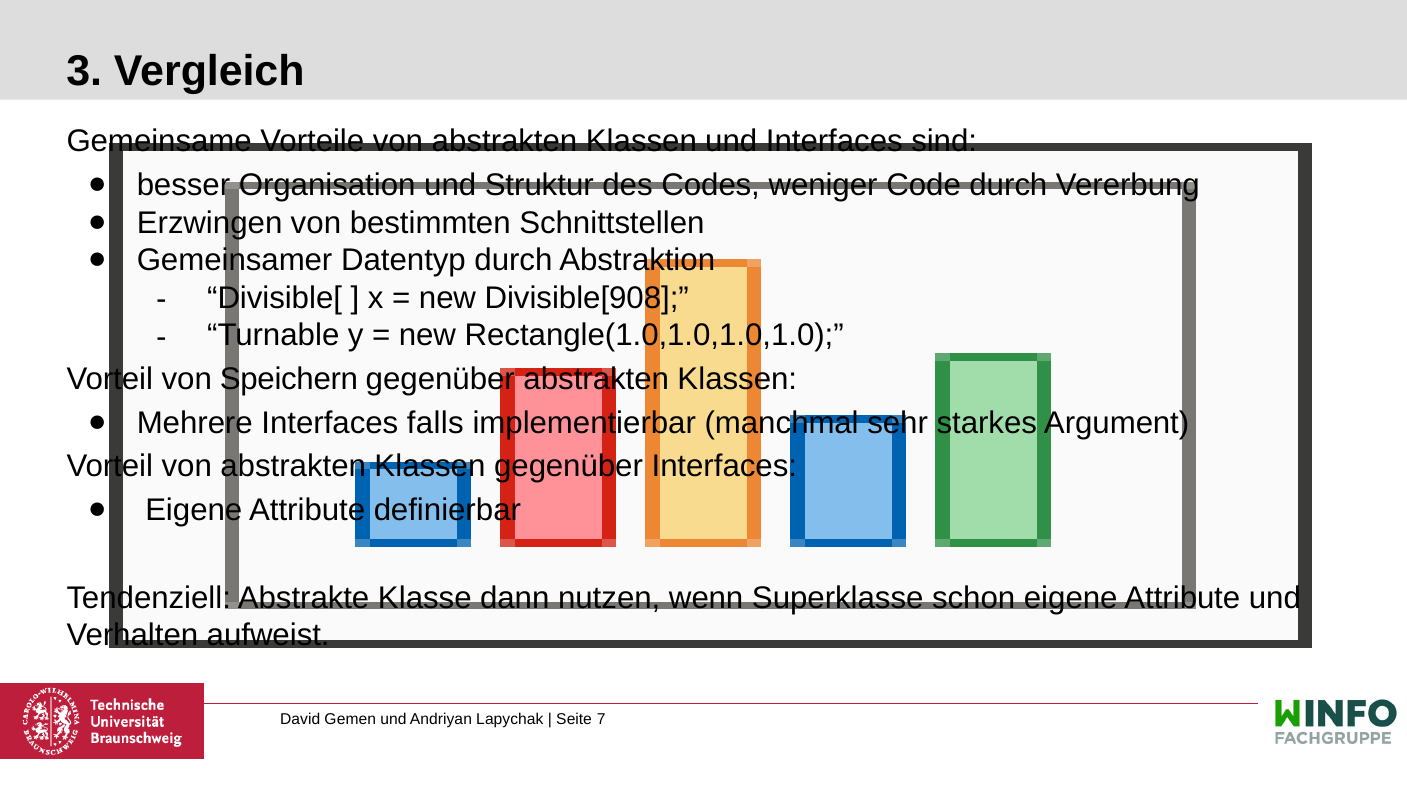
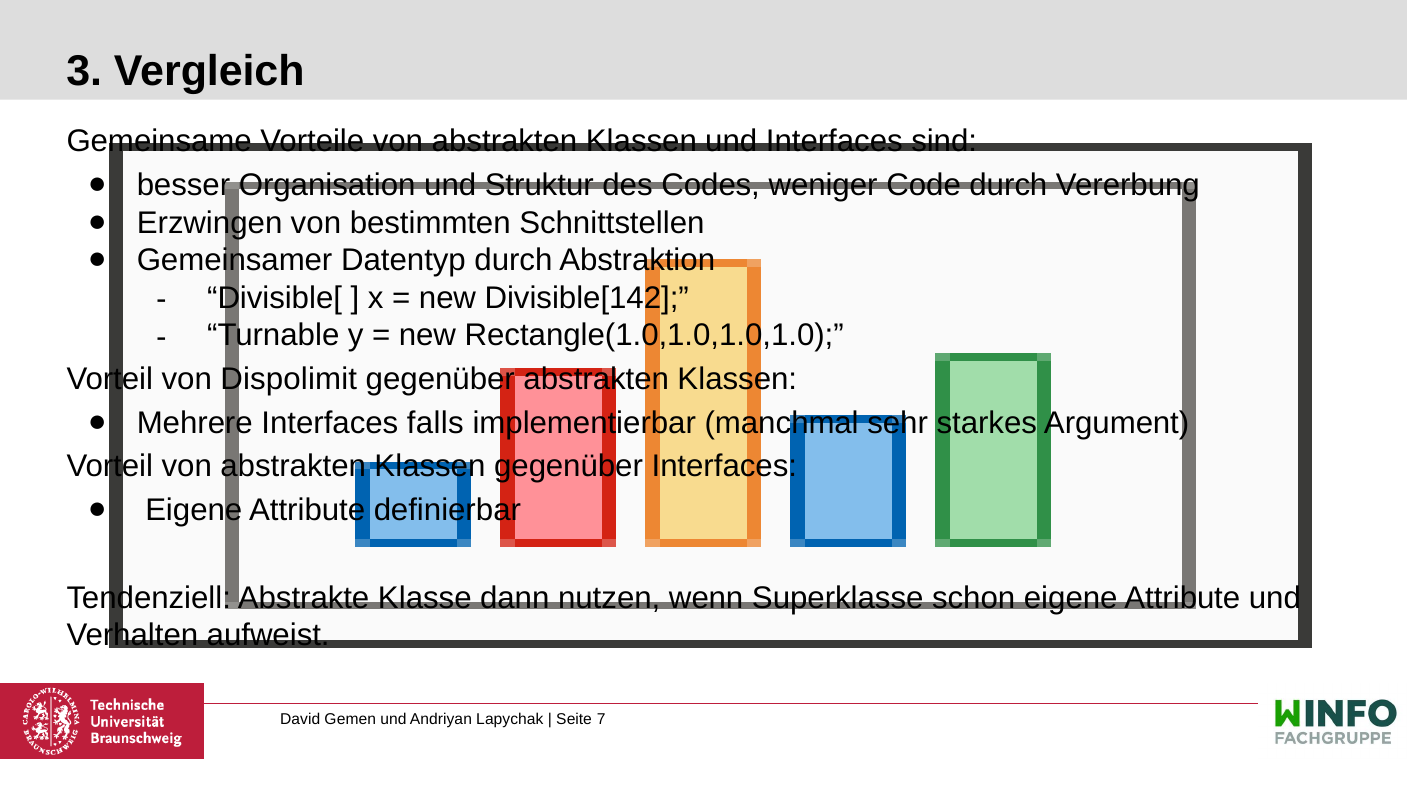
Divisible[908: Divisible[908 -> Divisible[142
Speichern: Speichern -> Dispolimit
